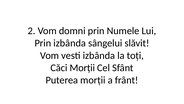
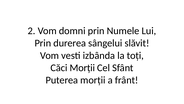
Prin izbânda: izbânda -> durerea
